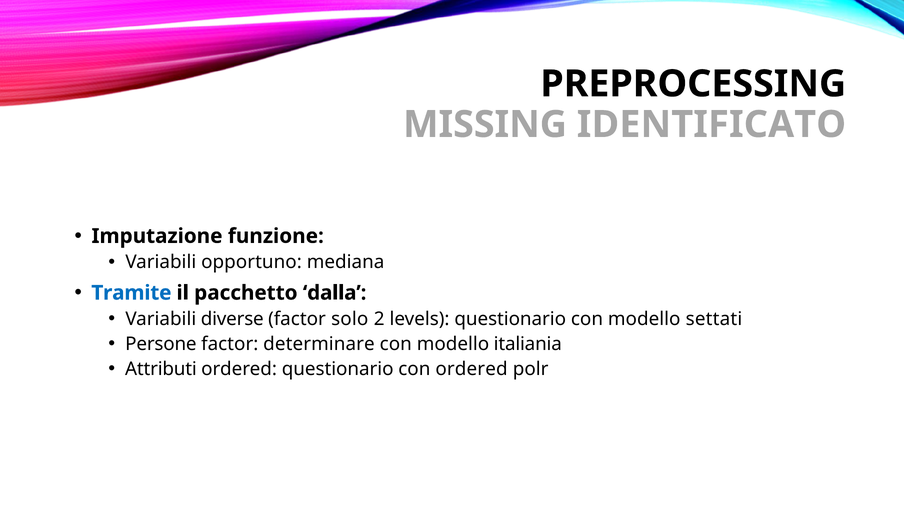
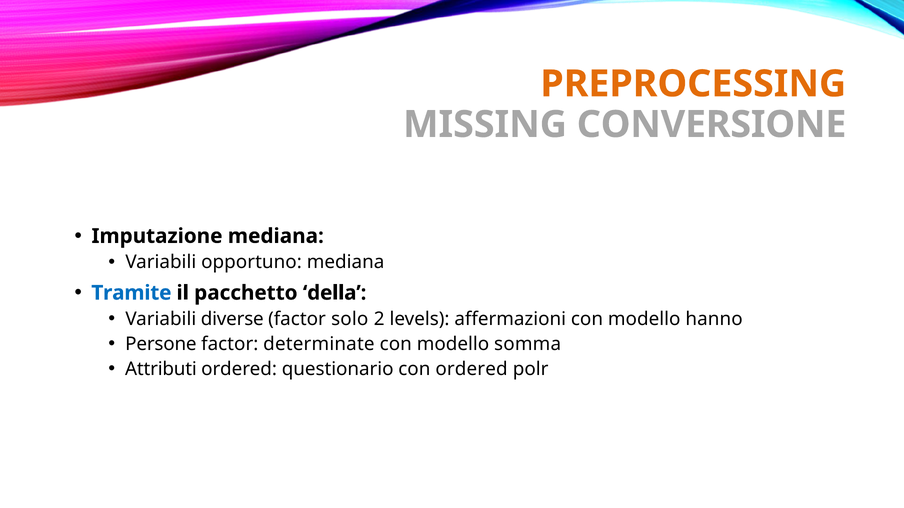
PREPROCESSING colour: black -> orange
IDENTIFICATO: IDENTIFICATO -> CONVERSIONE
Imputazione funzione: funzione -> mediana
dalla: dalla -> della
levels questionario: questionario -> affermazioni
settati: settati -> hanno
determinare: determinare -> determinate
italiania: italiania -> somma
